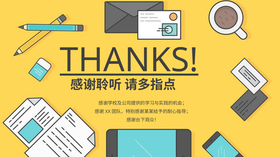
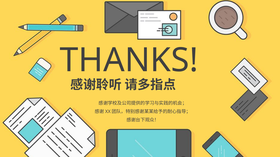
THANKS underline: present -> none
